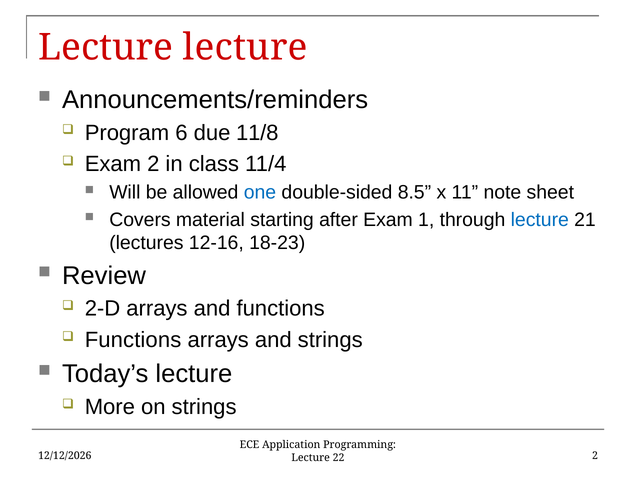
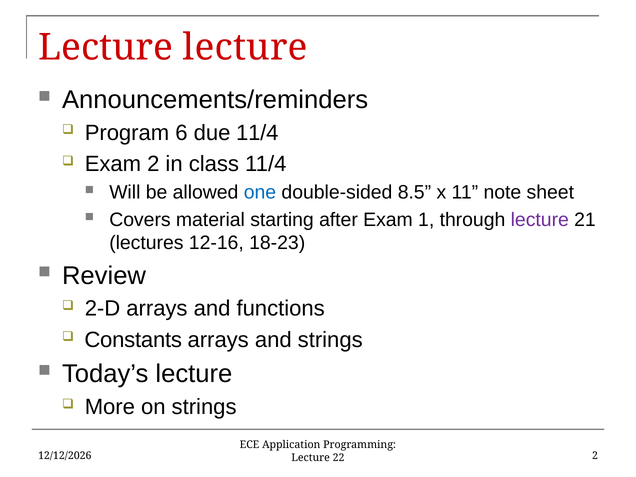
due 11/8: 11/8 -> 11/4
lecture at (540, 220) colour: blue -> purple
Functions at (133, 340): Functions -> Constants
